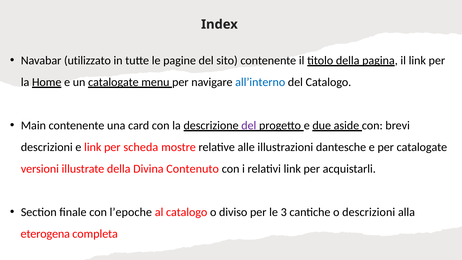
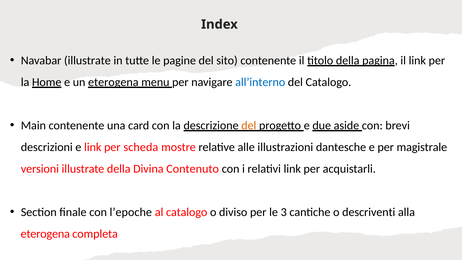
Navabar utilizzato: utilizzato -> illustrate
un catalogate: catalogate -> eterogena
del at (249, 125) colour: purple -> orange
per catalogate: catalogate -> magistrale
o descrizioni: descrizioni -> descriventi
